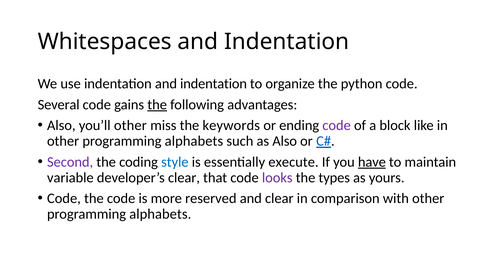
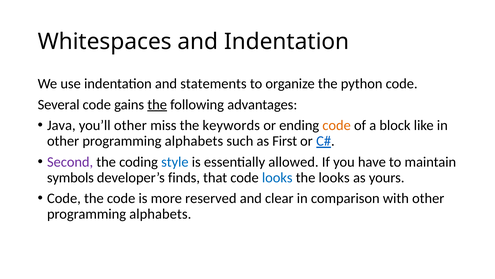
indentation and indentation: indentation -> statements
Also at (61, 125): Also -> Java
code at (337, 125) colour: purple -> orange
as Also: Also -> First
execute: execute -> allowed
have underline: present -> none
variable: variable -> symbols
developer’s clear: clear -> finds
looks at (277, 177) colour: purple -> blue
the types: types -> looks
